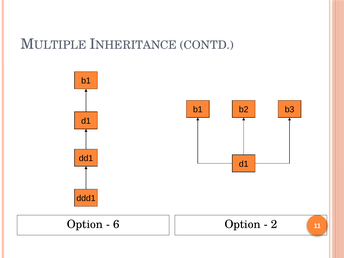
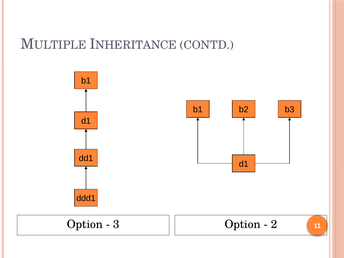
6: 6 -> 3
